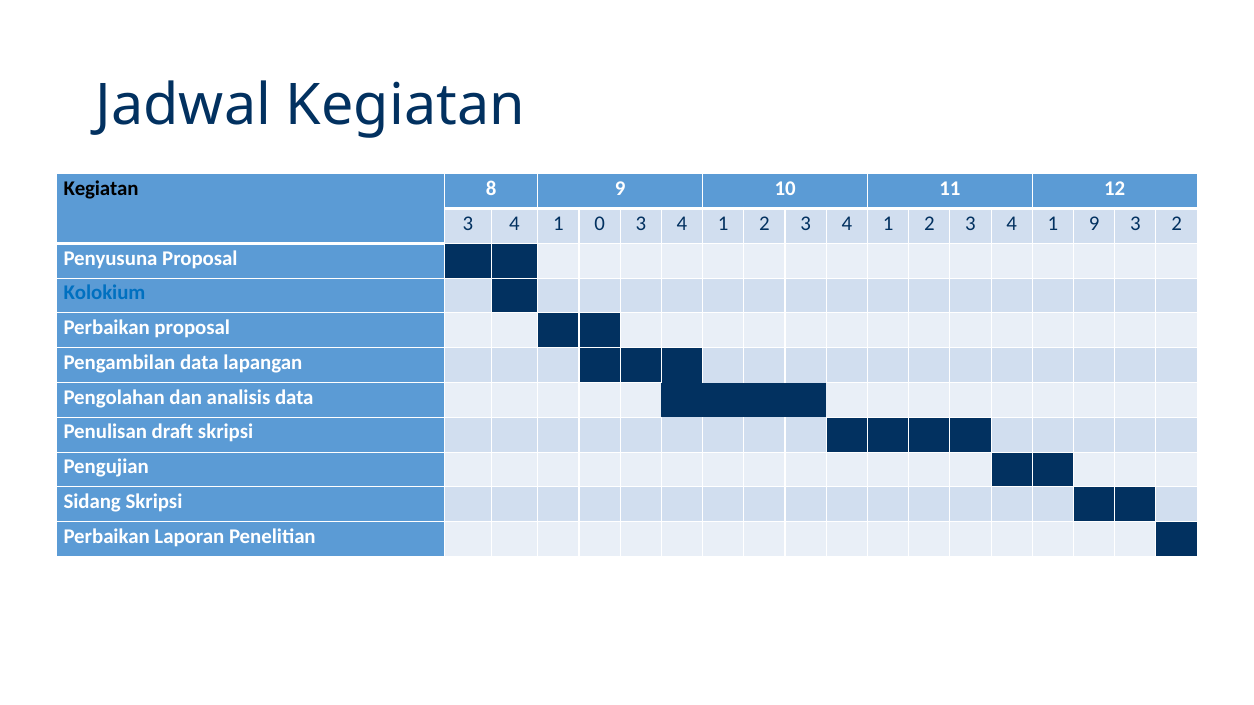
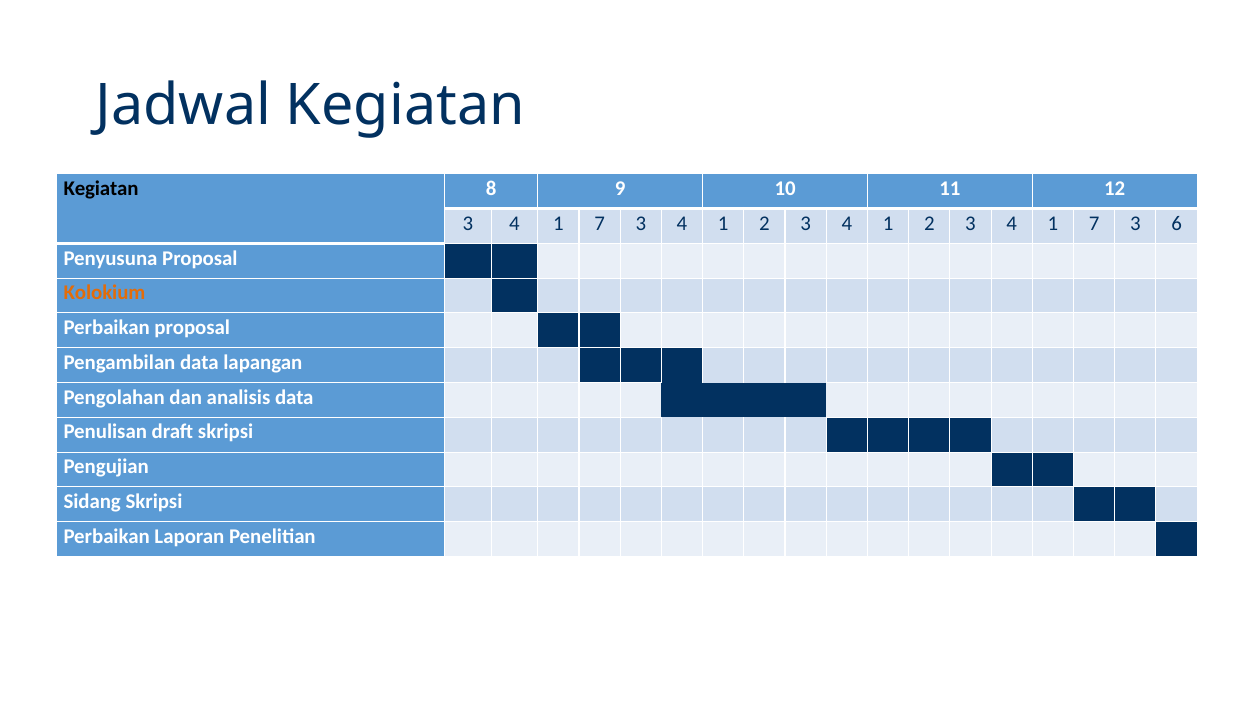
0 at (600, 223): 0 -> 7
9 at (1094, 223): 9 -> 7
3 2: 2 -> 6
Kolokium colour: blue -> orange
